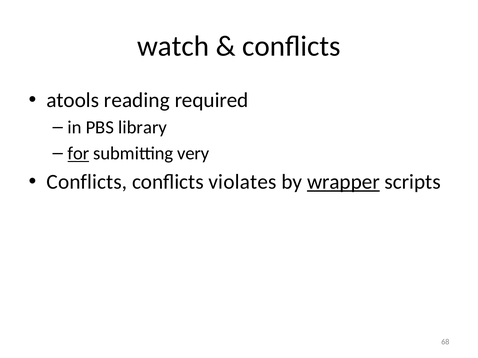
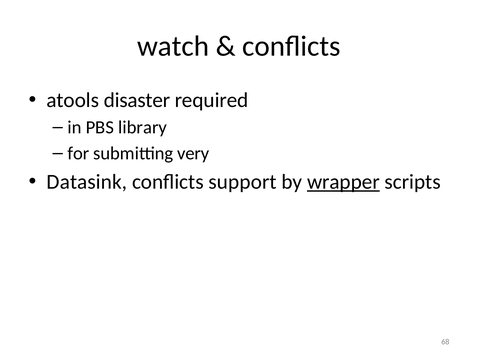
reading: reading -> disaster
for underline: present -> none
Conflicts at (87, 182): Conflicts -> Datasink
violates: violates -> support
